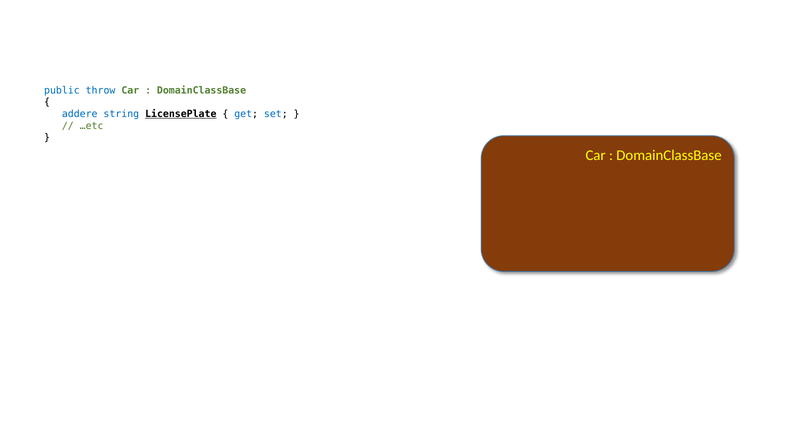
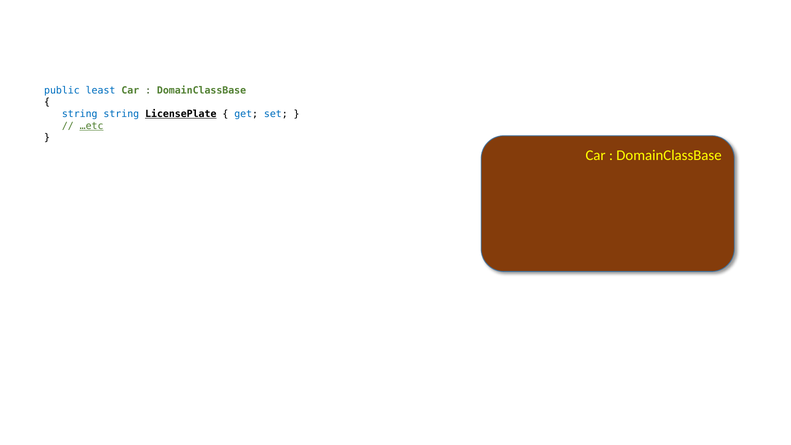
throw: throw -> least
addere at (80, 114): addere -> string
…etc underline: none -> present
